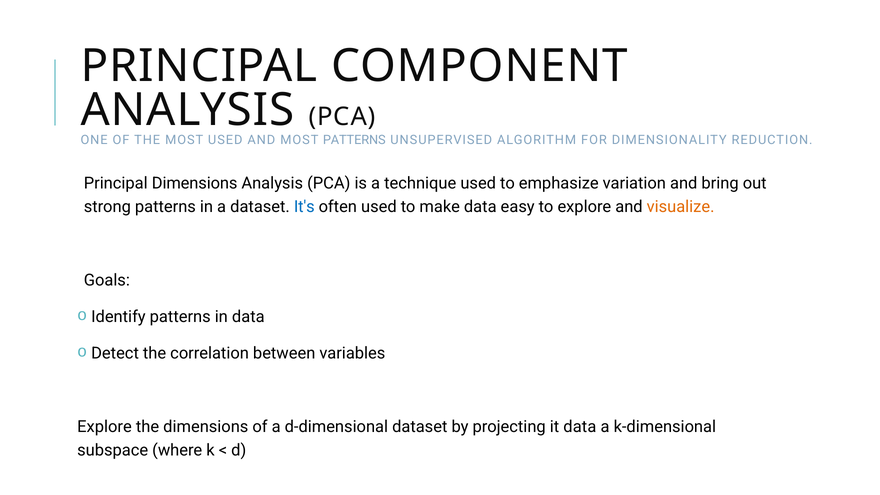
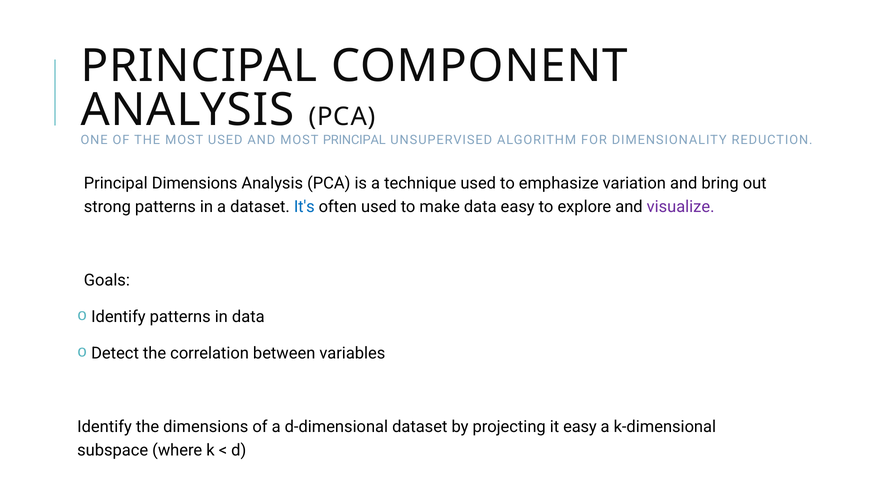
MOST PATTERNS: PATTERNS -> PRINCIPAL
visualize colour: orange -> purple
Explore at (105, 427): Explore -> Identify
it data: data -> easy
